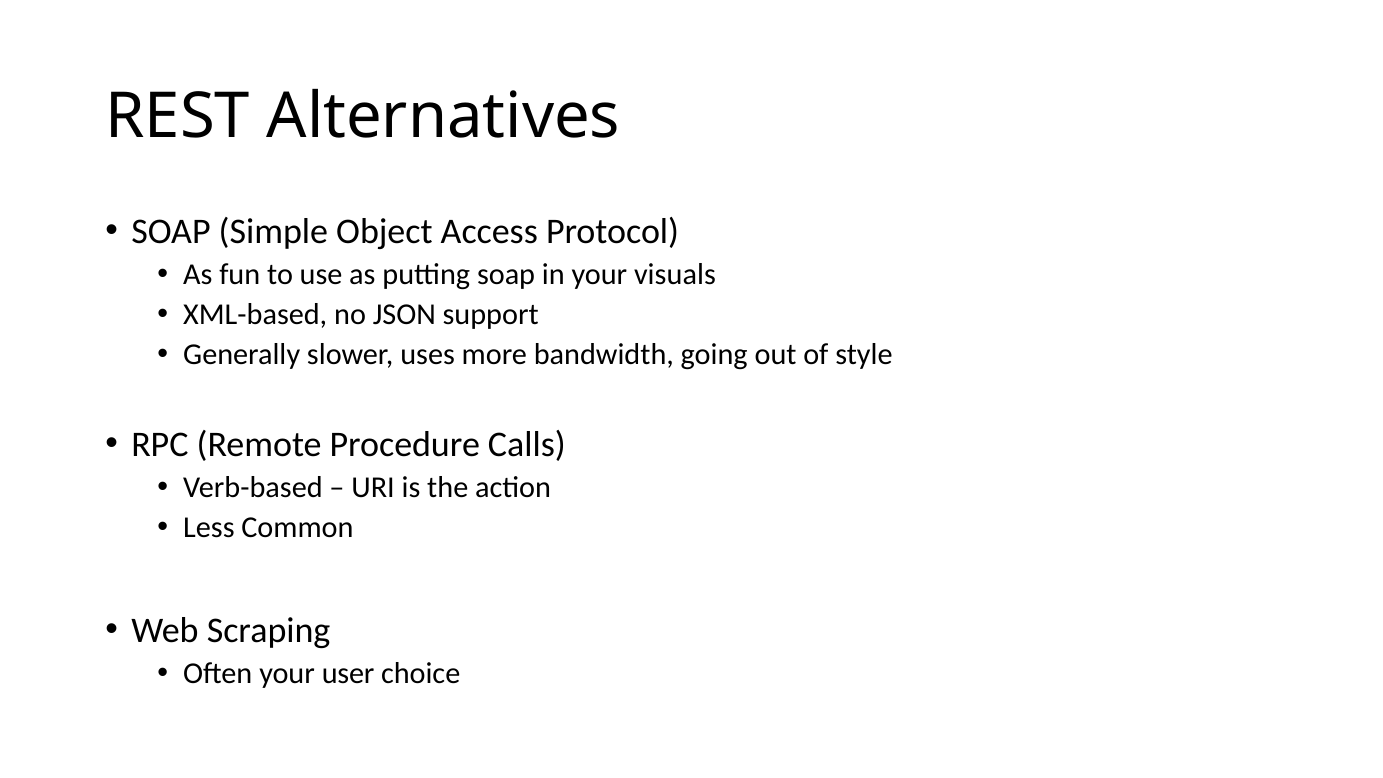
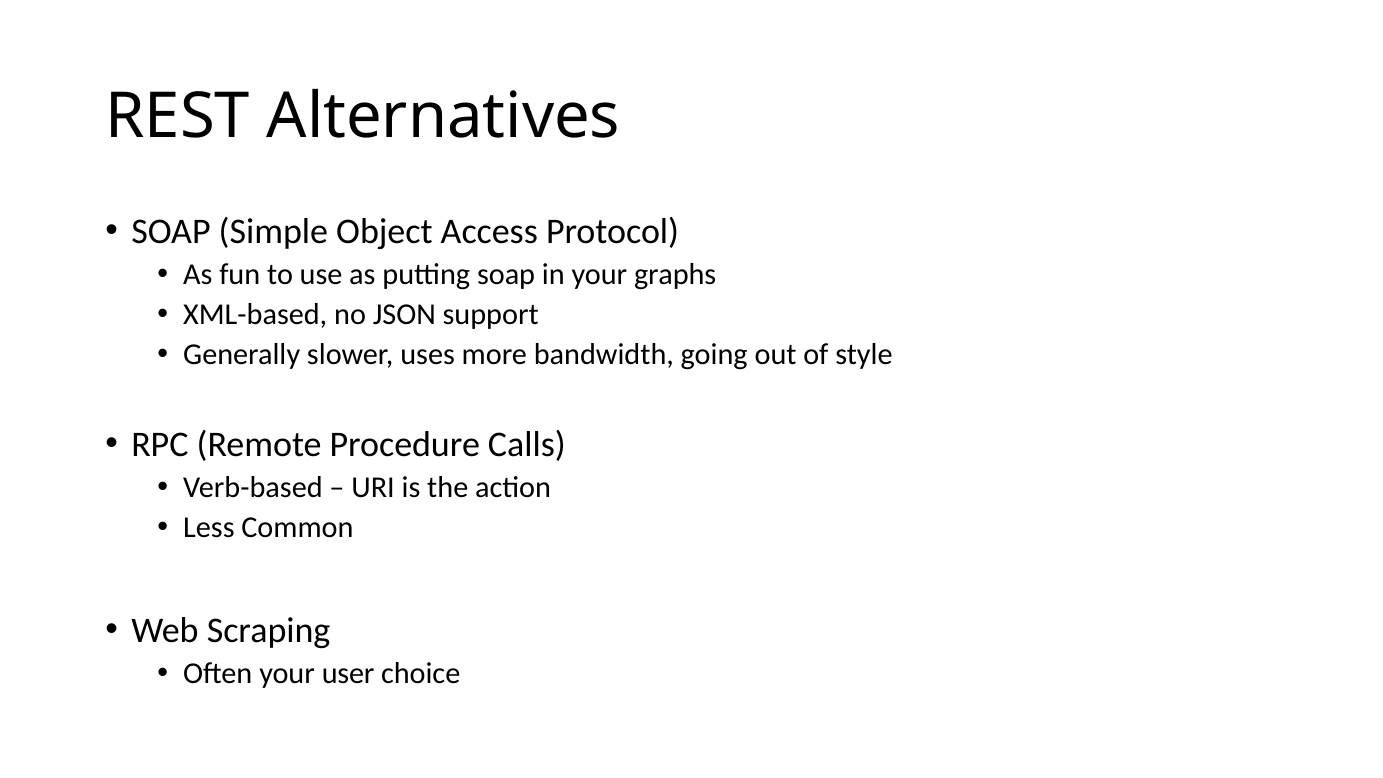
visuals: visuals -> graphs
